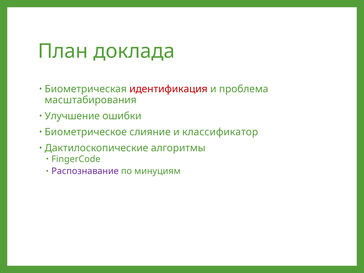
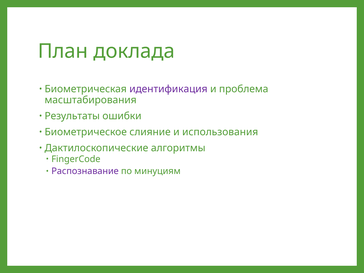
идентификация colour: red -> purple
Улучшение: Улучшение -> Результаты
классификатор: классификатор -> использования
